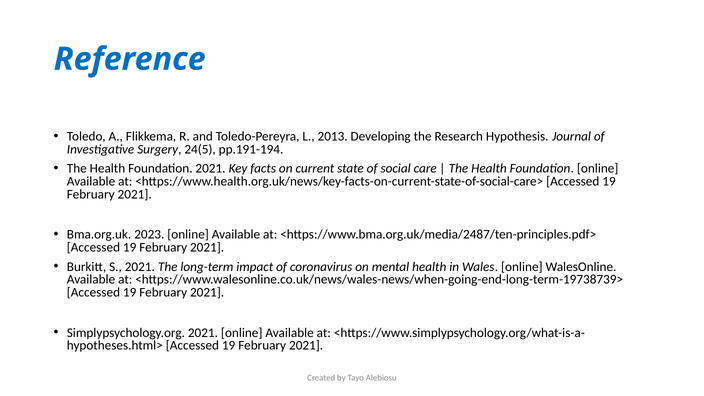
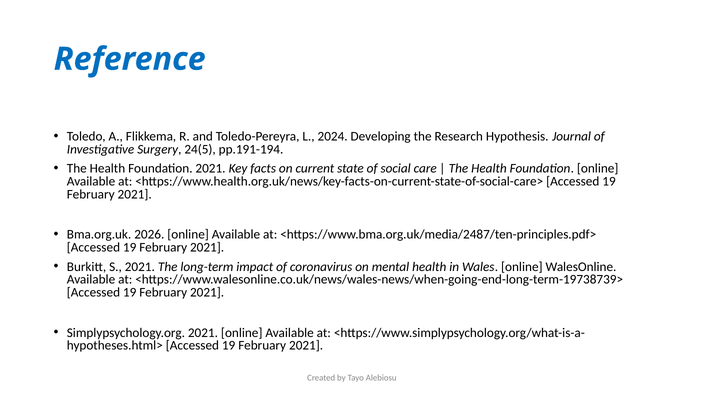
2013: 2013 -> 2024
2023: 2023 -> 2026
